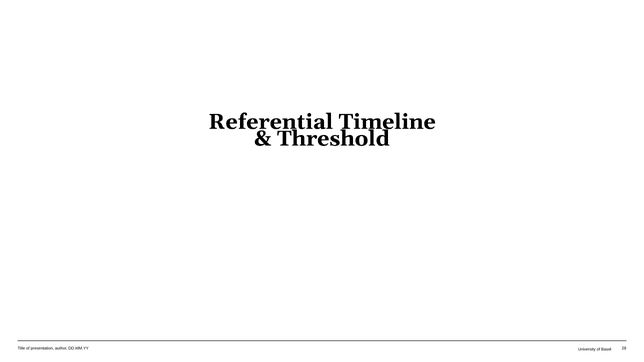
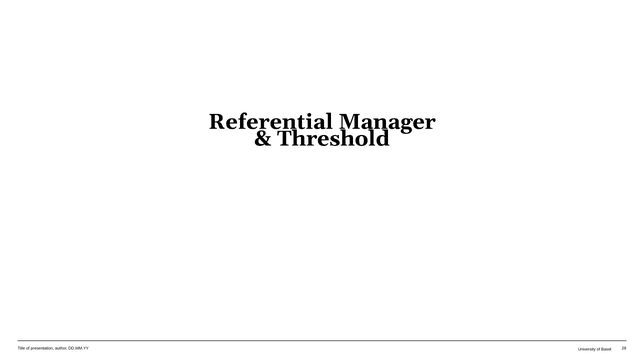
Timeline: Timeline -> Manager
